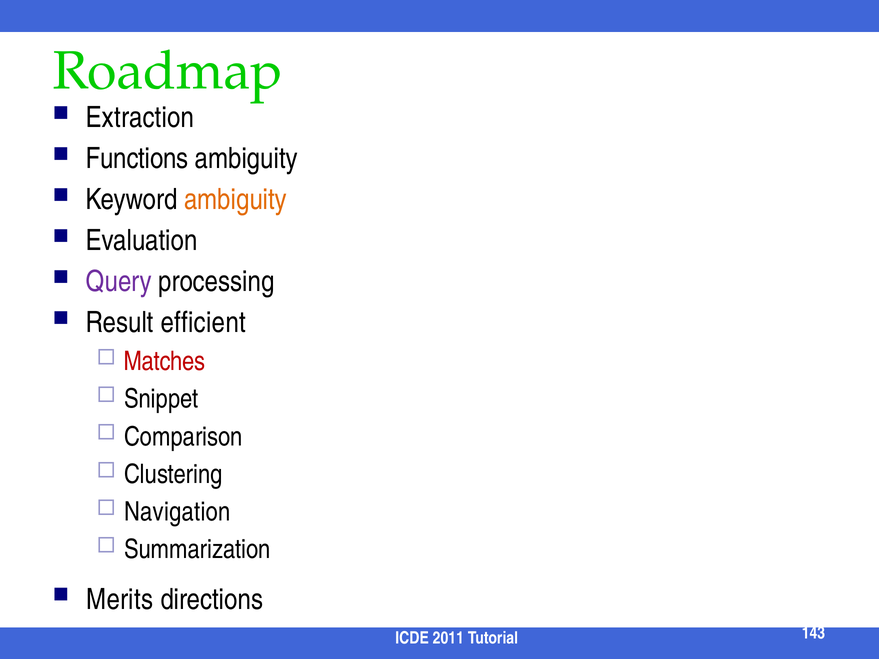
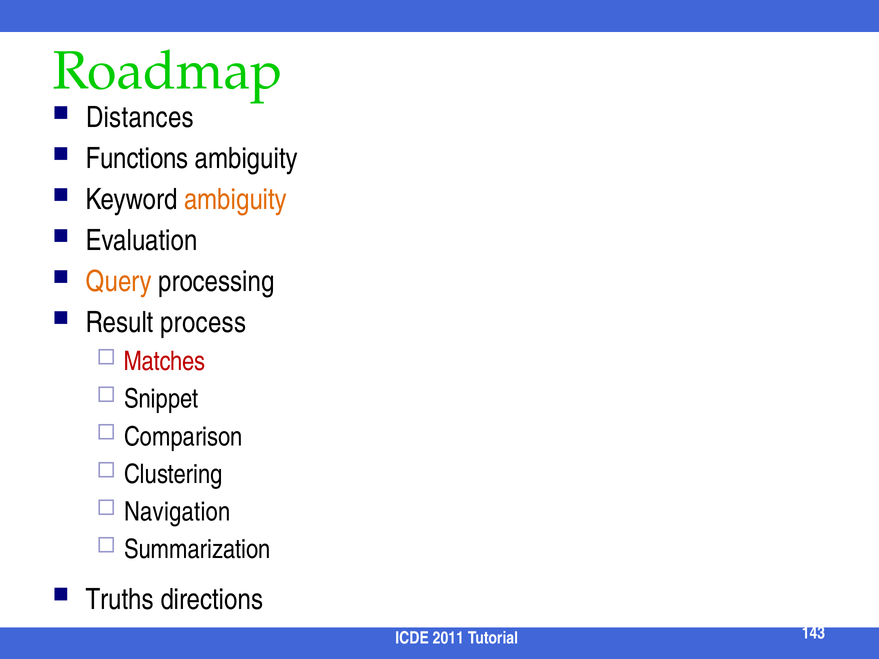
Extraction: Extraction -> Distances
Query colour: purple -> orange
efficient: efficient -> process
Merits: Merits -> Truths
